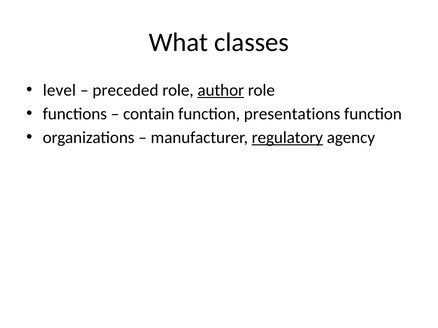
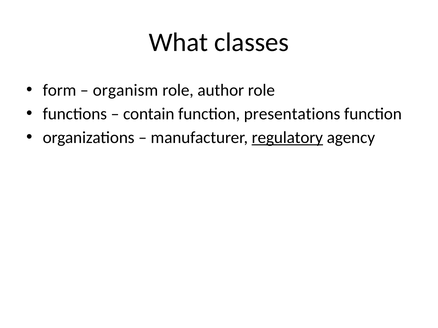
level: level -> form
preceded: preceded -> organism
author underline: present -> none
